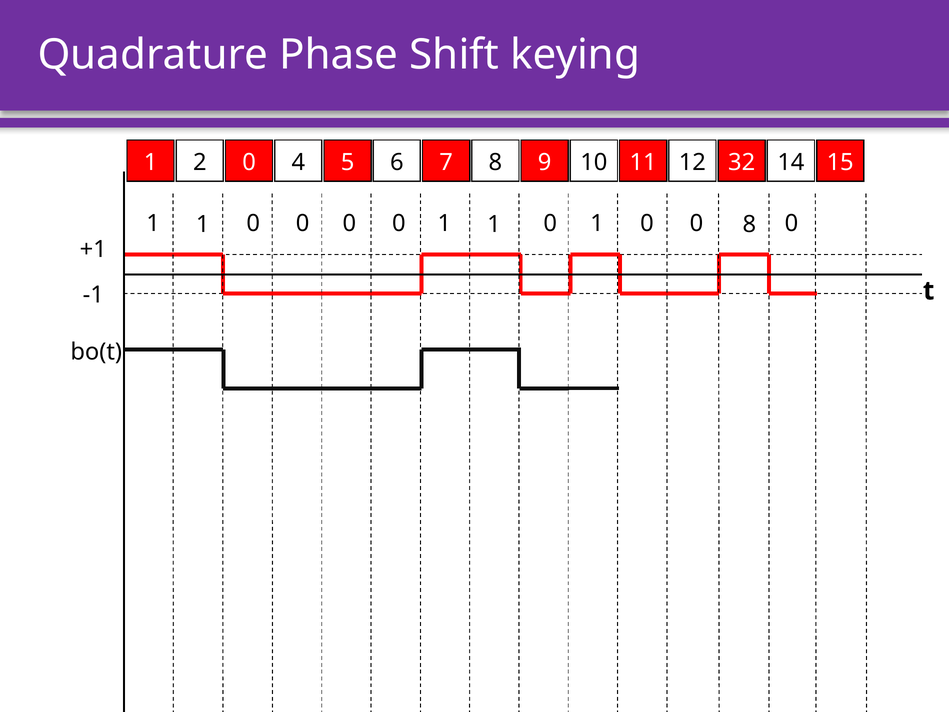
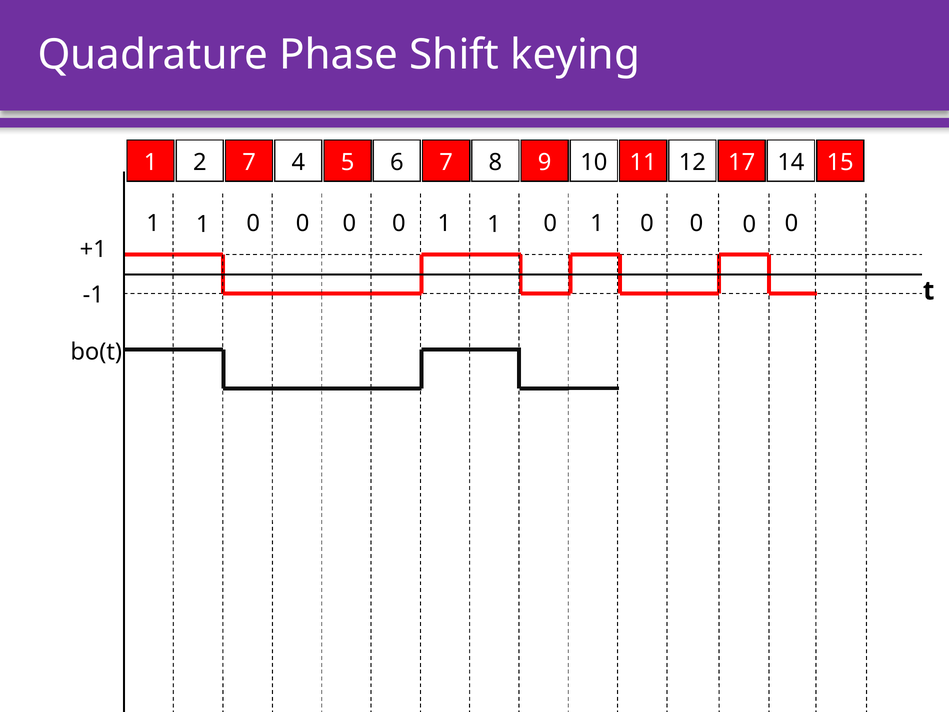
2 0: 0 -> 7
32: 32 -> 17
1 8: 8 -> 0
